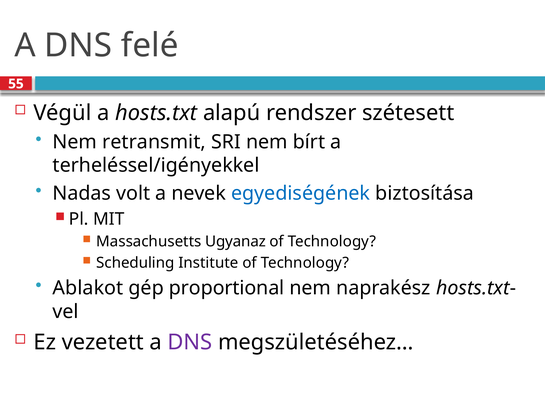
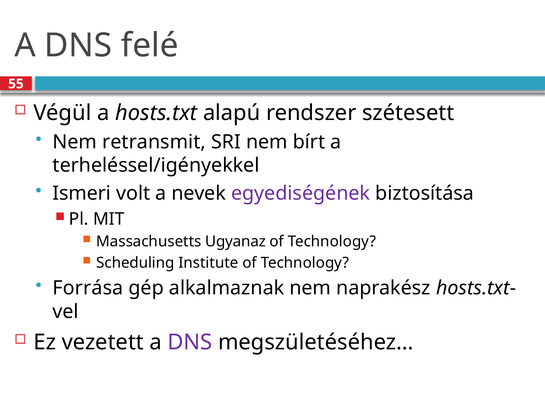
Nadas: Nadas -> Ismeri
egyediségének colour: blue -> purple
Ablakot: Ablakot -> Forrása
proportional: proportional -> alkalmaznak
